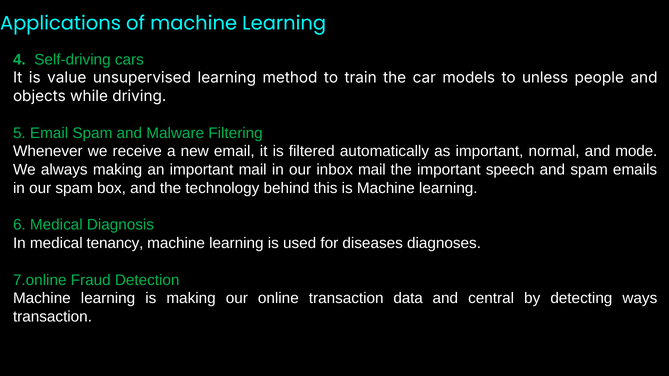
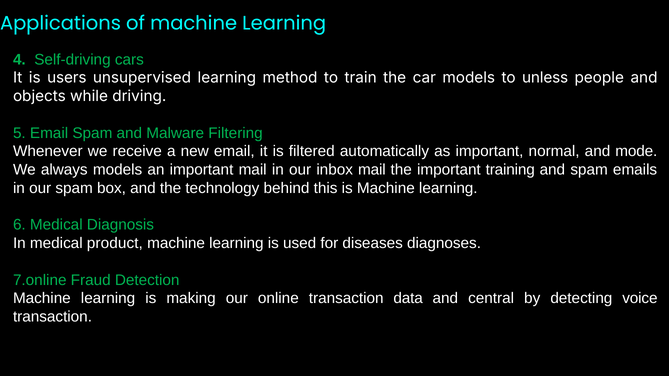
value: value -> users
always making: making -> models
speech: speech -> training
tenancy: tenancy -> product
ways: ways -> voice
